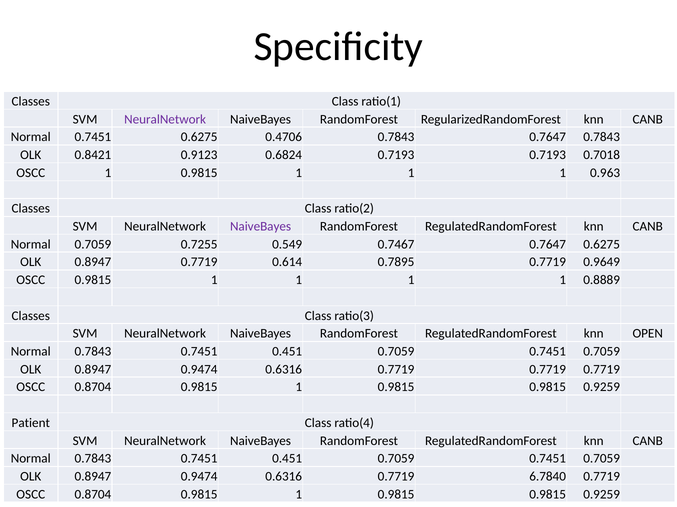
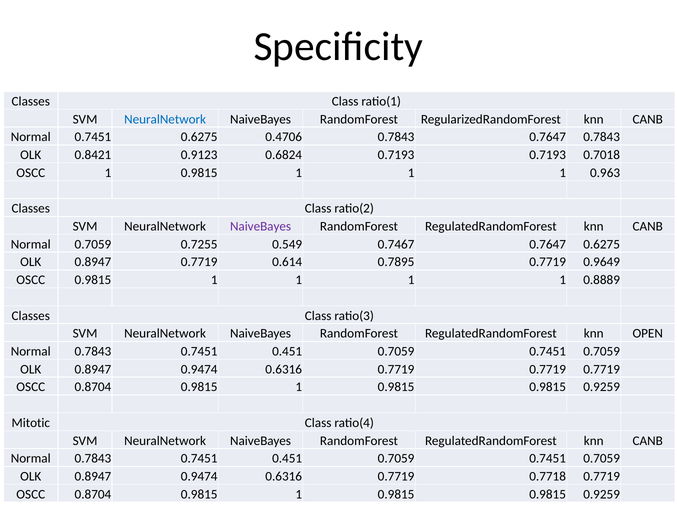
NeuralNetwork at (165, 119) colour: purple -> blue
Patient: Patient -> Mitotic
6.7840: 6.7840 -> 0.7718
